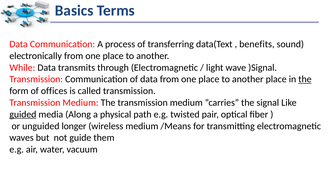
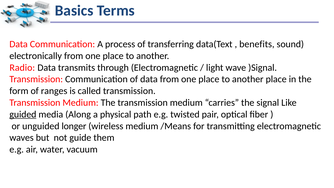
While: While -> Radio
the at (305, 79) underline: present -> none
offices: offices -> ranges
